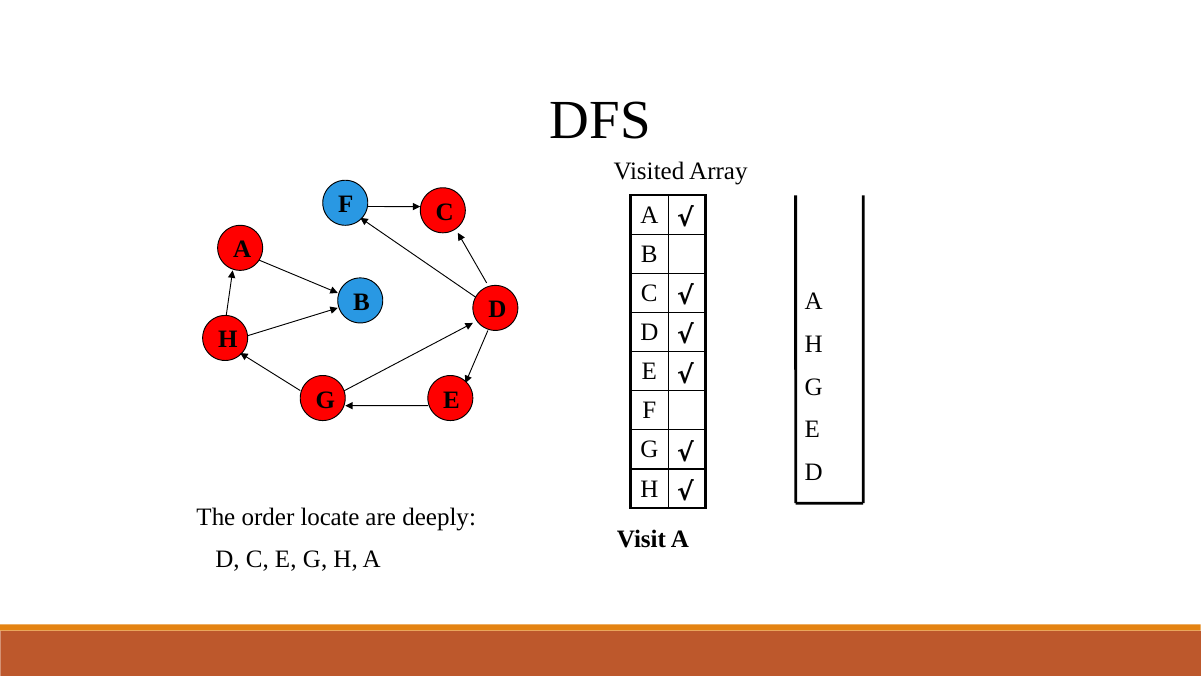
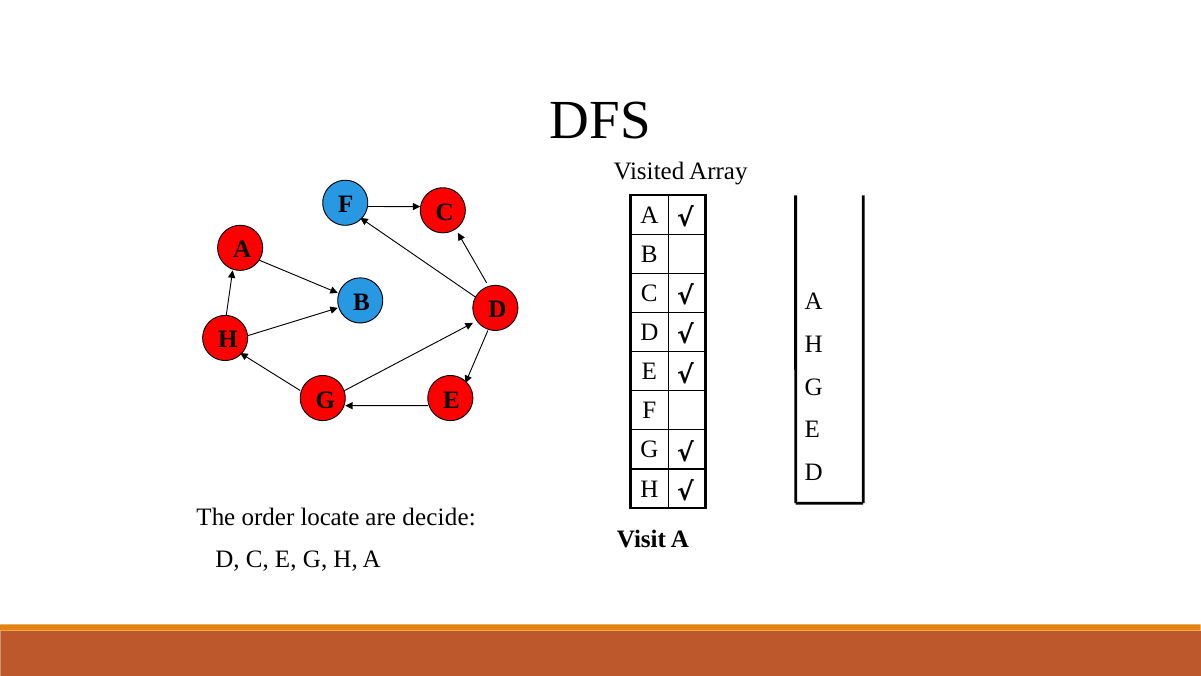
deeply: deeply -> decide
